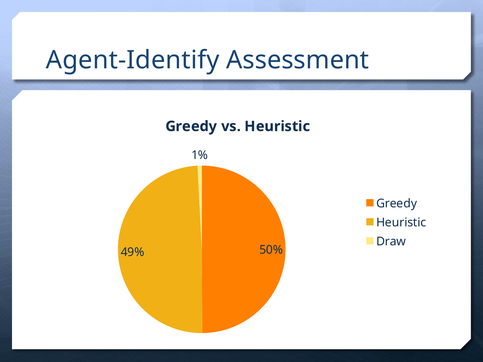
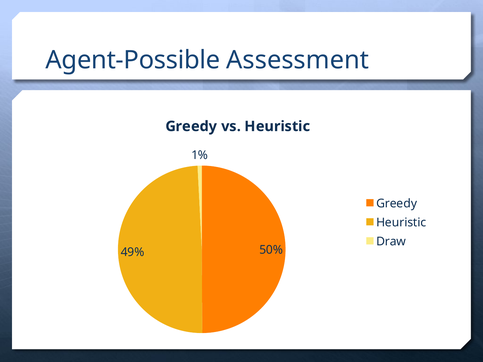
Agent-Identify: Agent-Identify -> Agent-Possible
